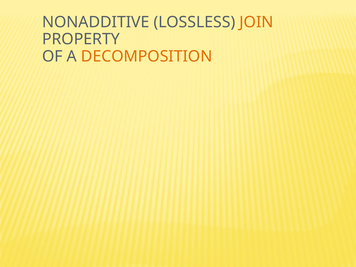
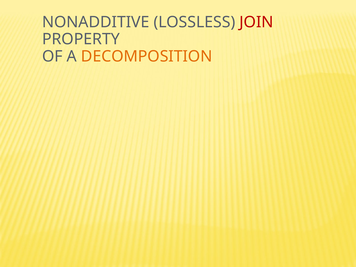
JOIN colour: orange -> red
